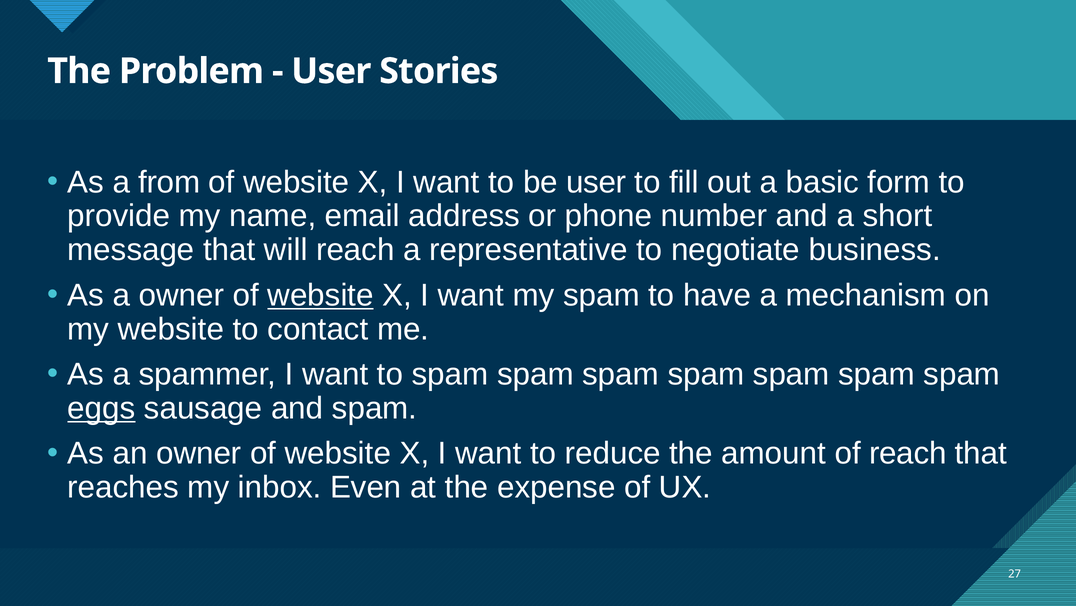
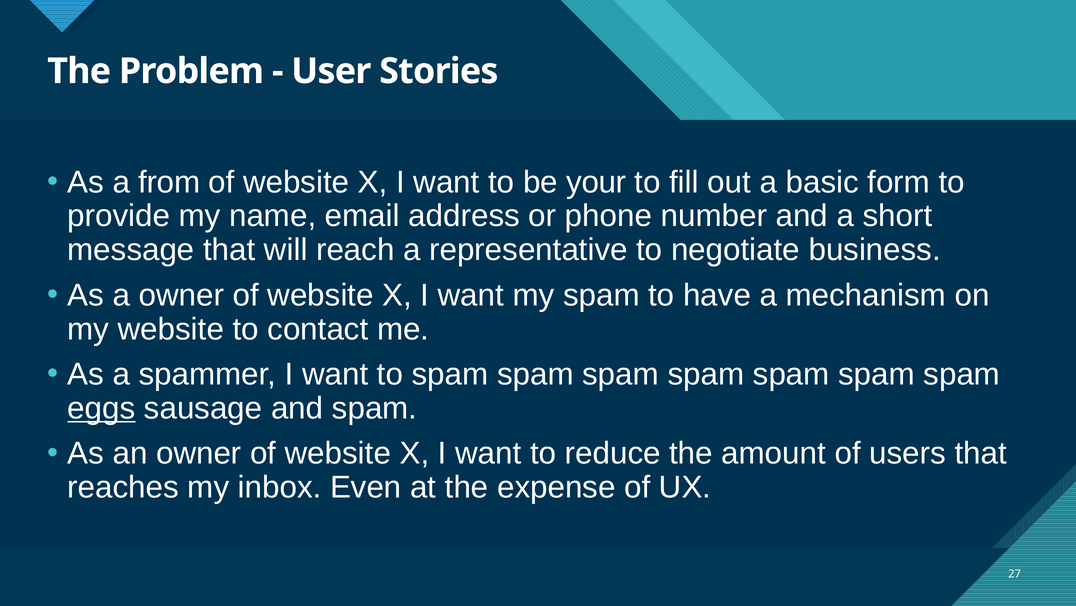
be user: user -> your
website at (320, 295) underline: present -> none
of reach: reach -> users
